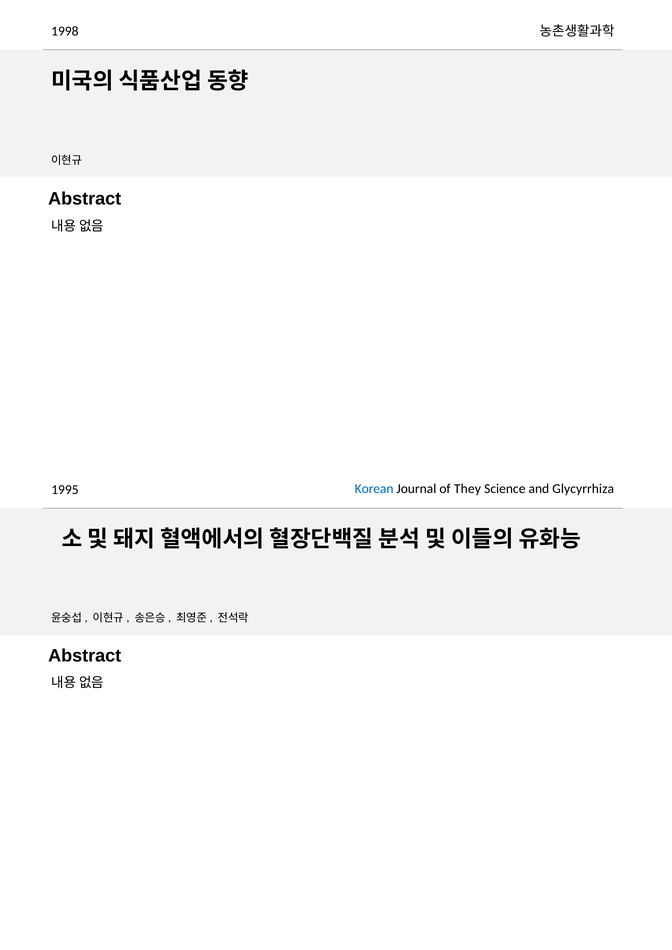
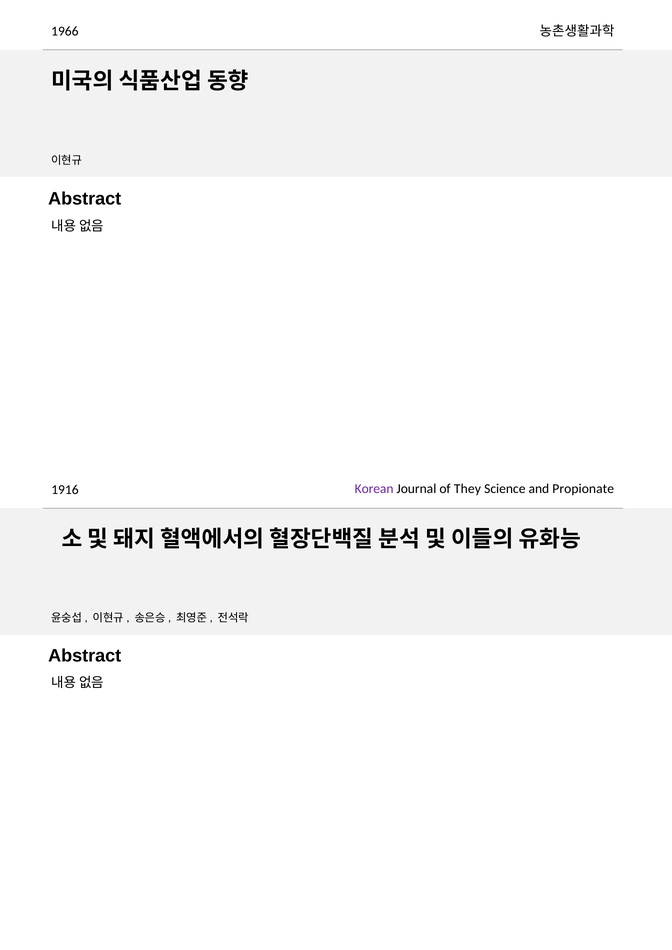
1998: 1998 -> 1966
Korean colour: blue -> purple
Glycyrrhiza: Glycyrrhiza -> Propionate
1995: 1995 -> 1916
